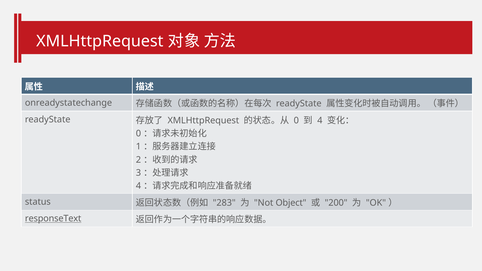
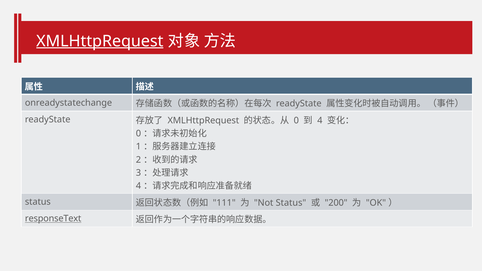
XMLHttpRequest at (100, 41) underline: none -> present
283: 283 -> 111
Not Object: Object -> Status
